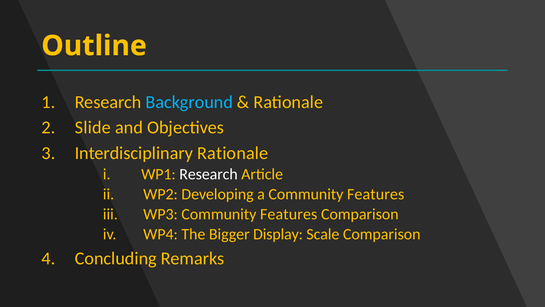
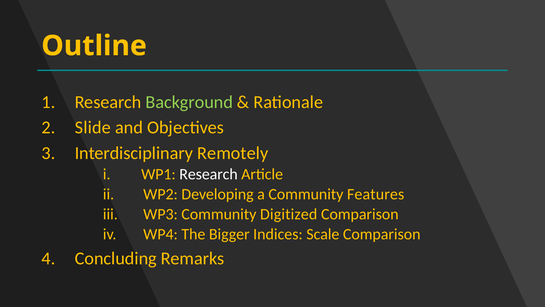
Background colour: light blue -> light green
Interdisciplinary Rationale: Rationale -> Remotely
WP3 Community Features: Features -> Digitized
Display: Display -> Indices
